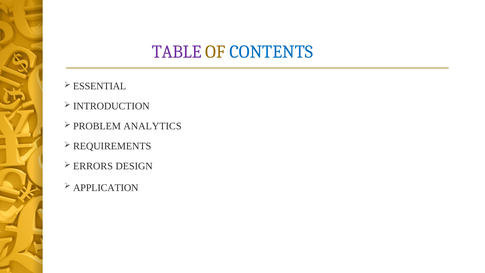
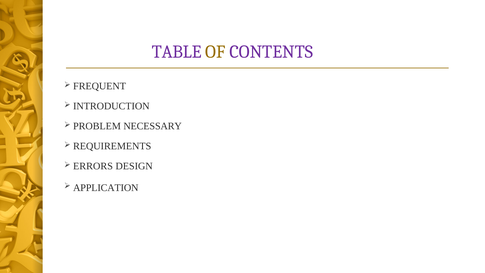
CONTENTS colour: blue -> purple
ESSENTIAL: ESSENTIAL -> FREQUENT
ANALYTICS: ANALYTICS -> NECESSARY
